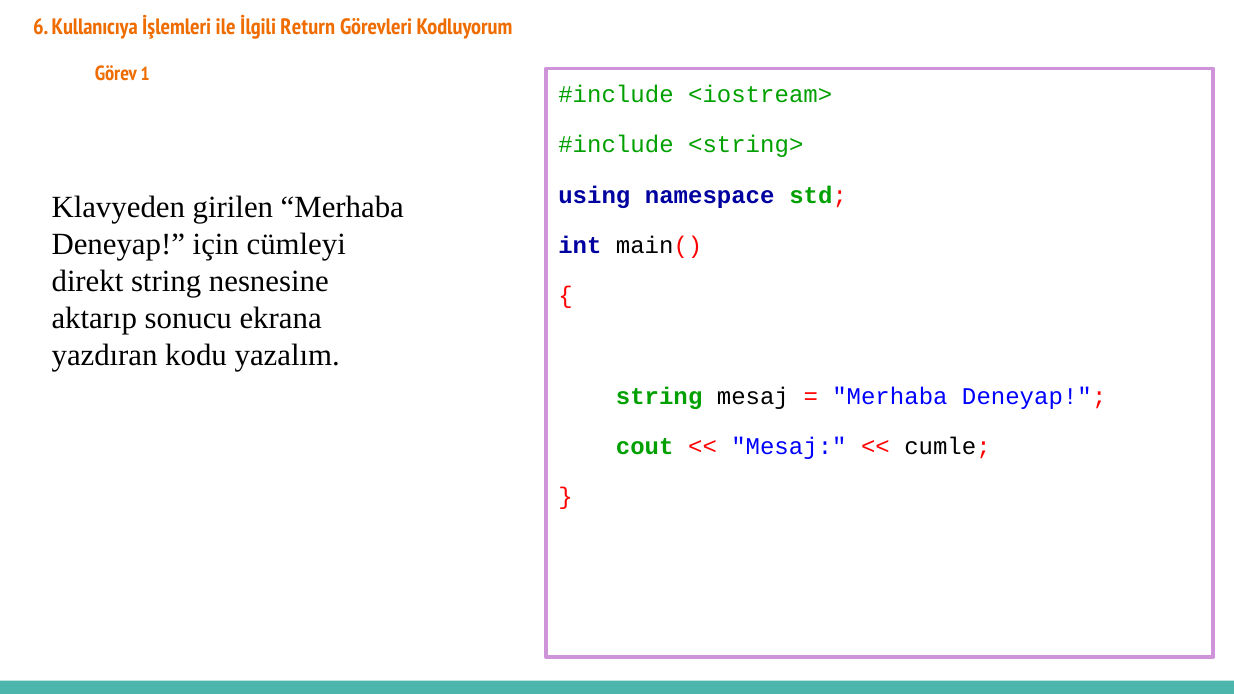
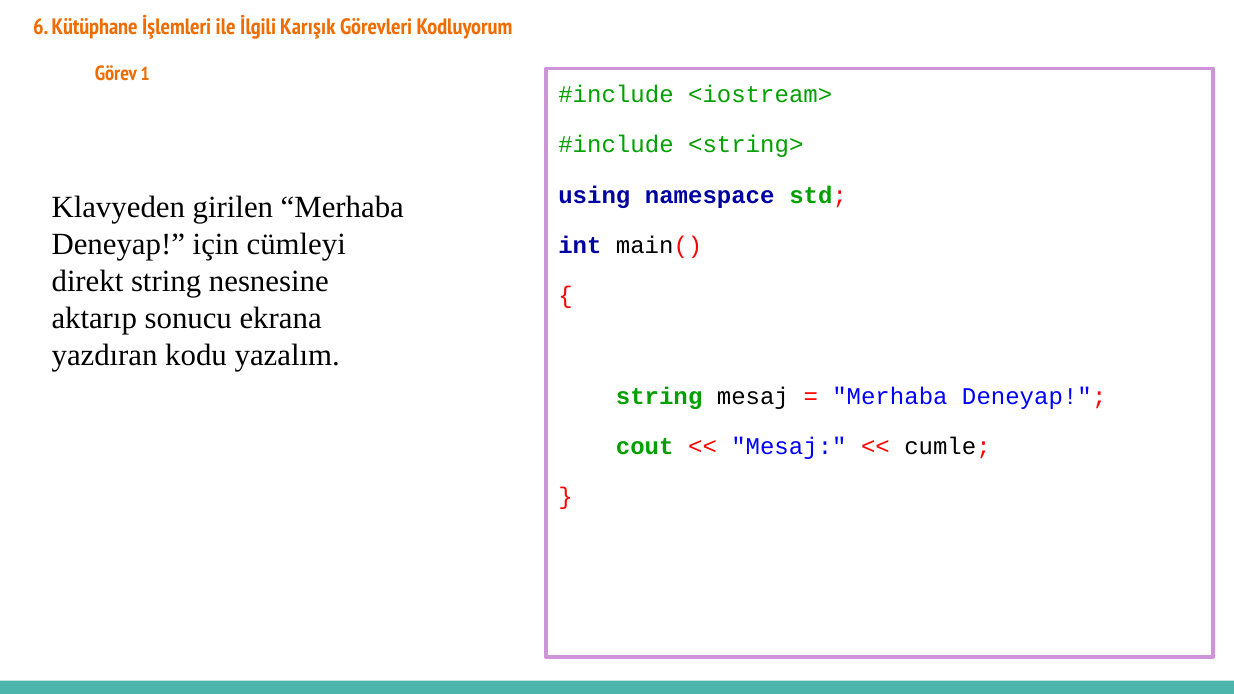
Kullanıcıya: Kullanıcıya -> Kütüphane
Return: Return -> Karışık
